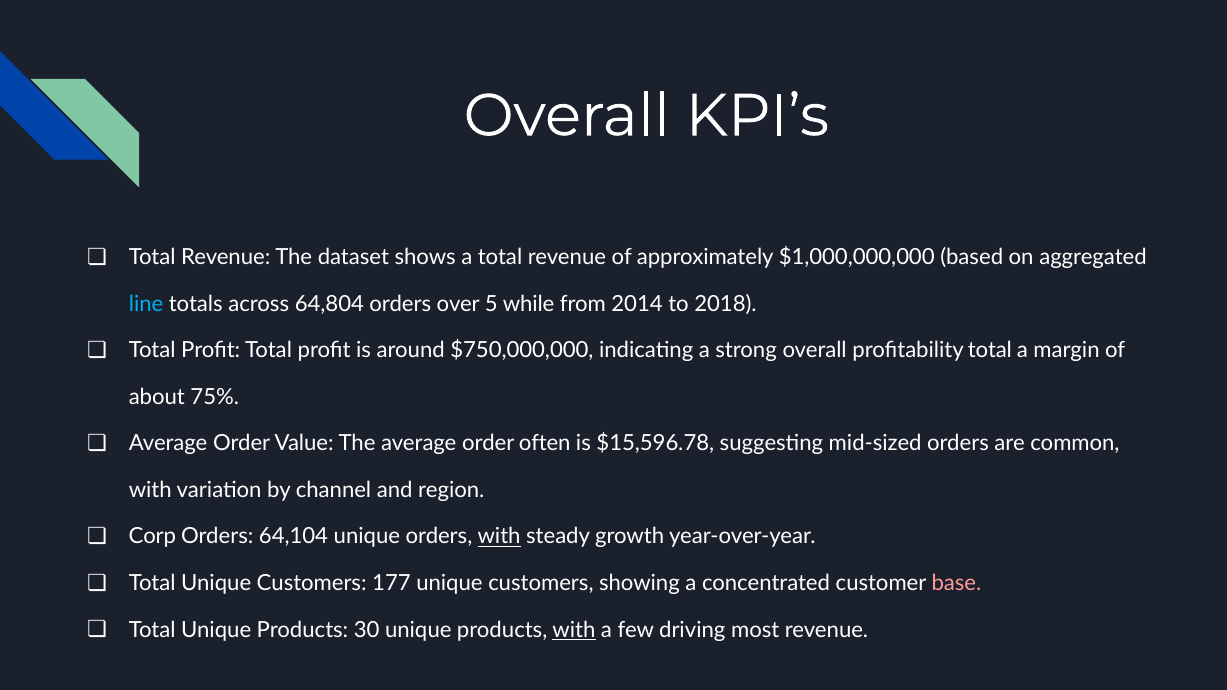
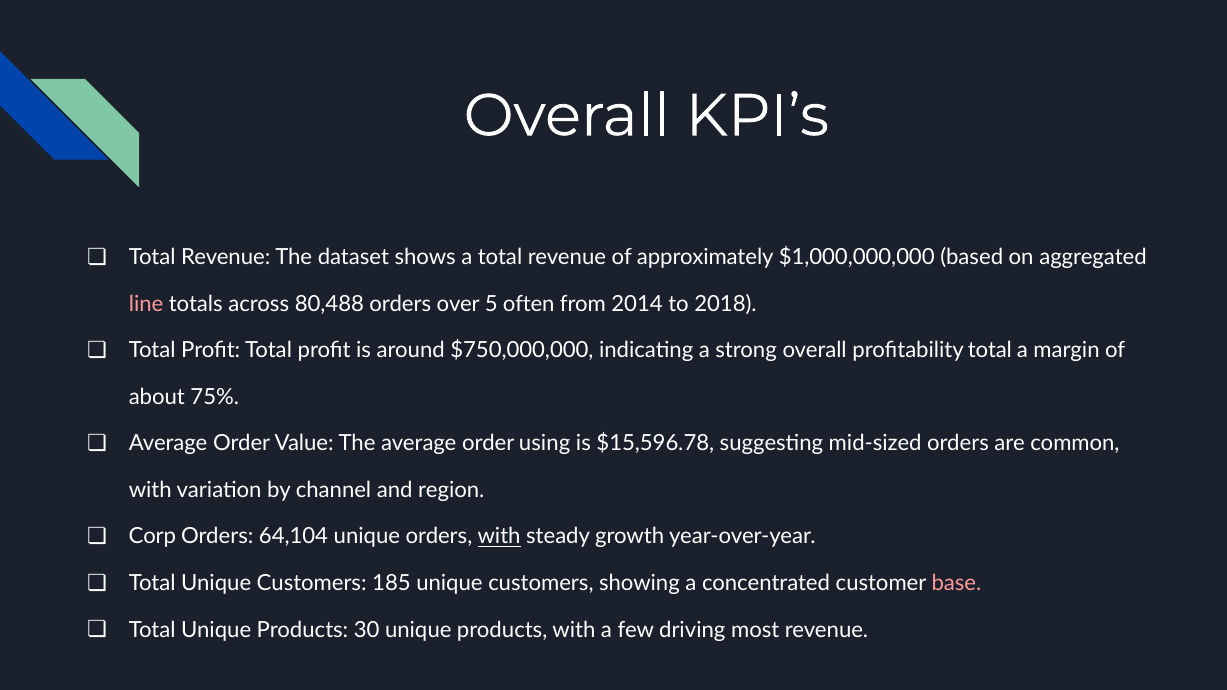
line colour: light blue -> pink
64,804: 64,804 -> 80,488
while: while -> often
often: often -> using
177: 177 -> 185
with at (574, 630) underline: present -> none
